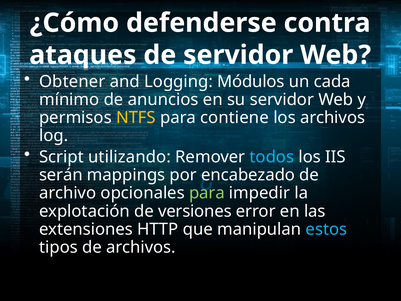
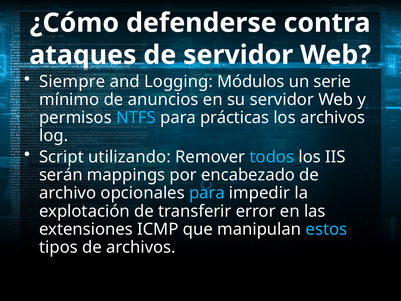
Obtener: Obtener -> Siempre
cada: cada -> serie
NTFS colour: yellow -> light blue
contiene: contiene -> prácticas
para at (207, 193) colour: light green -> light blue
versiones: versiones -> transferir
HTTP: HTTP -> ICMP
